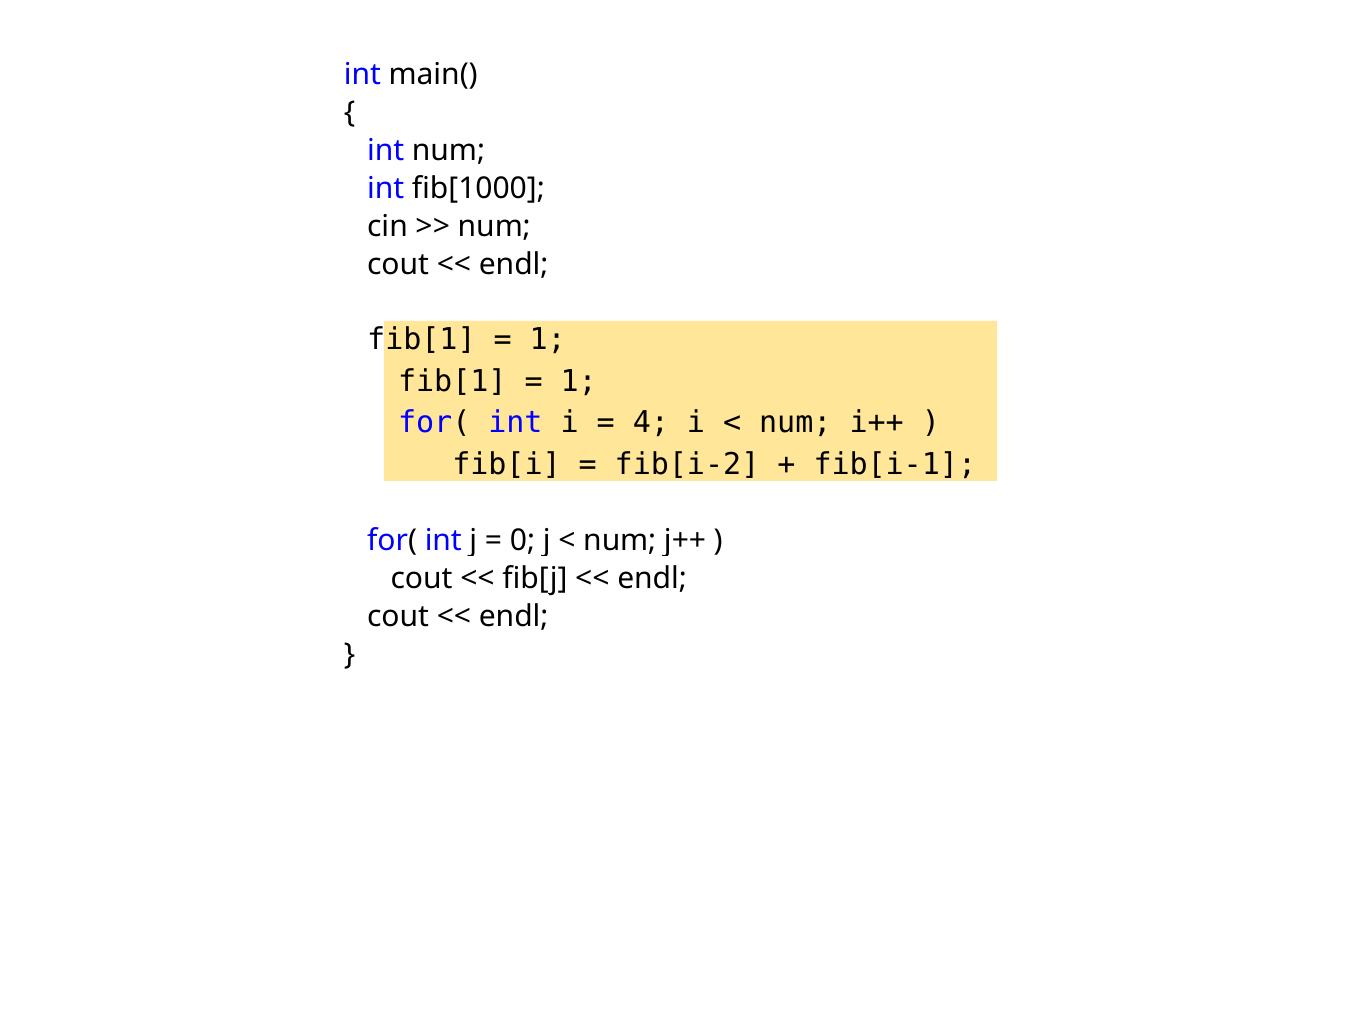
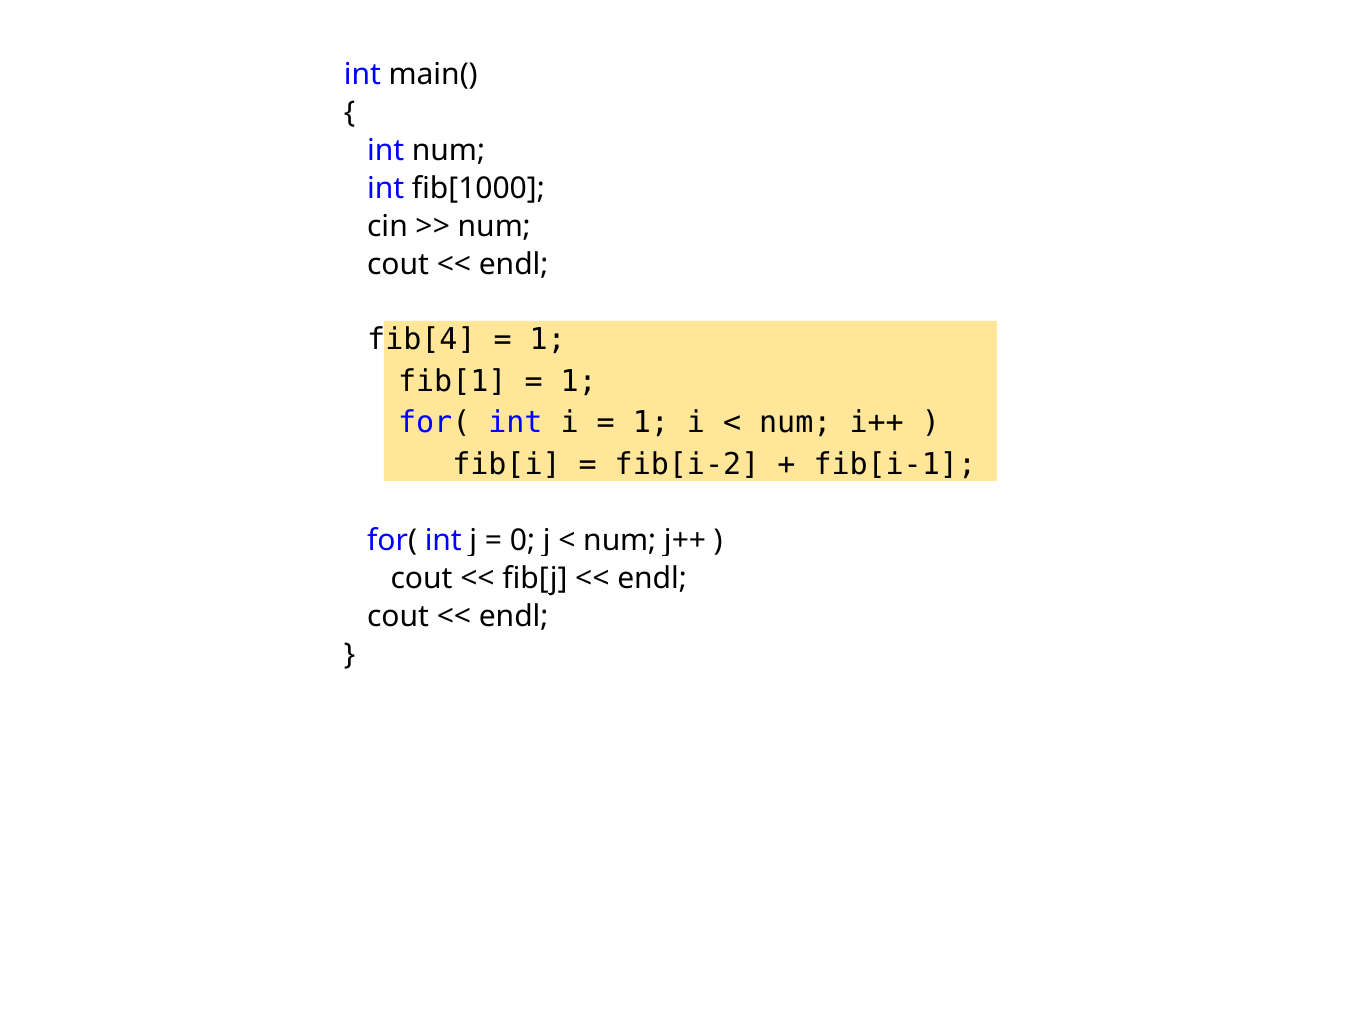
fib[1 at (421, 340): fib[1 -> fib[4
4 at (651, 423): 4 -> 1
